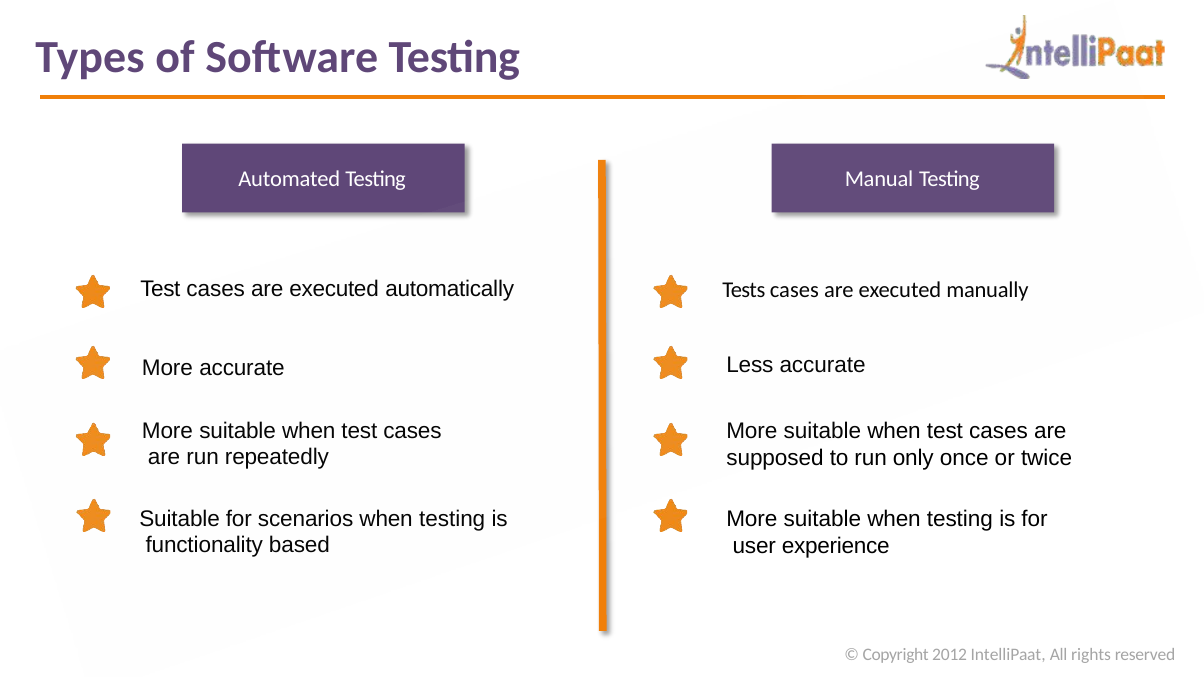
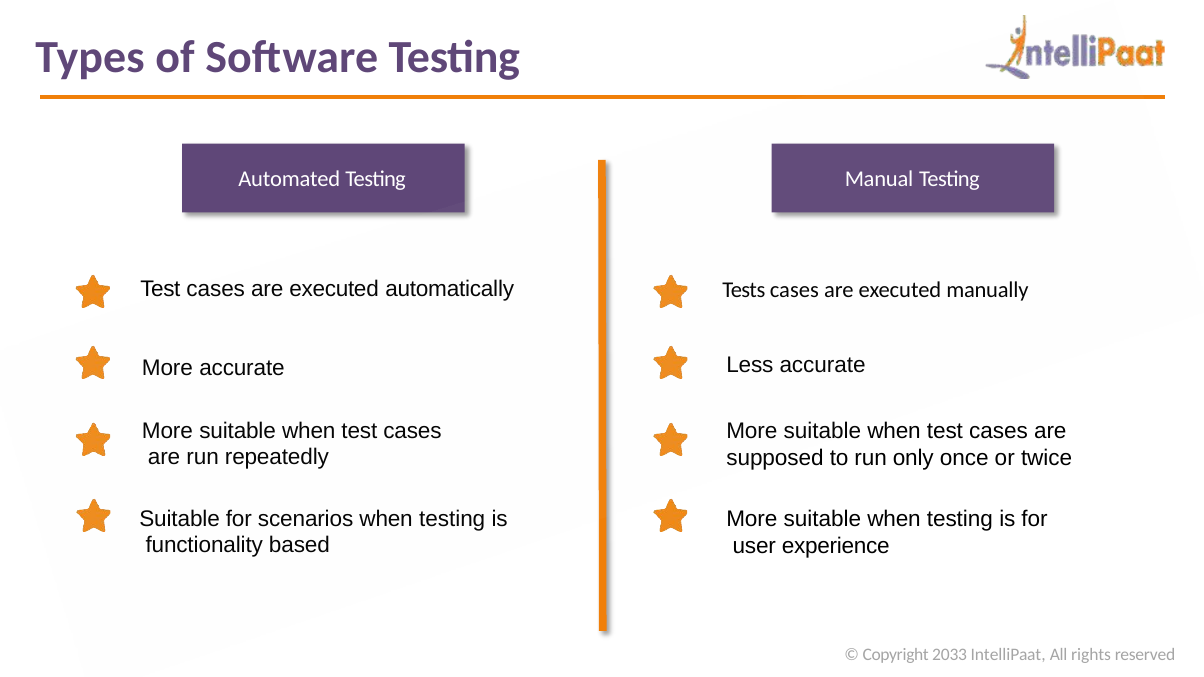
2012: 2012 -> 2033
